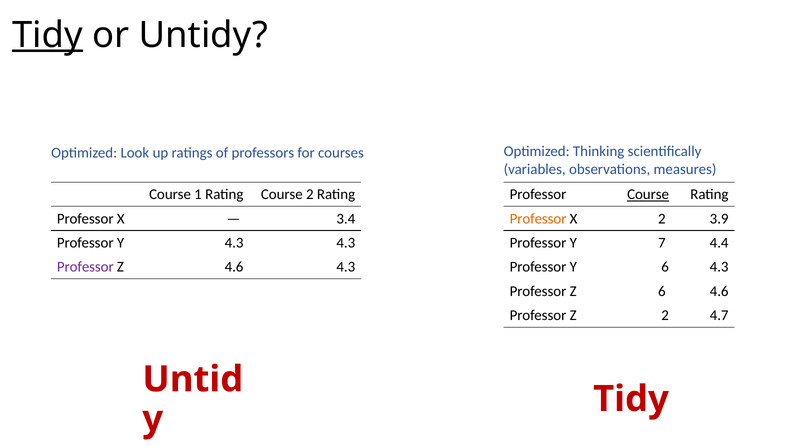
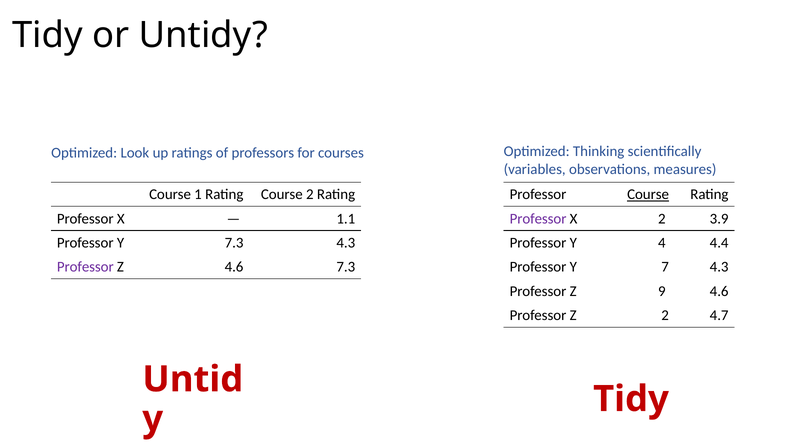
Tidy at (47, 35) underline: present -> none
3.4: 3.4 -> 1.1
Professor at (538, 219) colour: orange -> purple
Y 4.3: 4.3 -> 7.3
7: 7 -> 4
4.6 4.3: 4.3 -> 7.3
Y 6: 6 -> 7
Z 6: 6 -> 9
